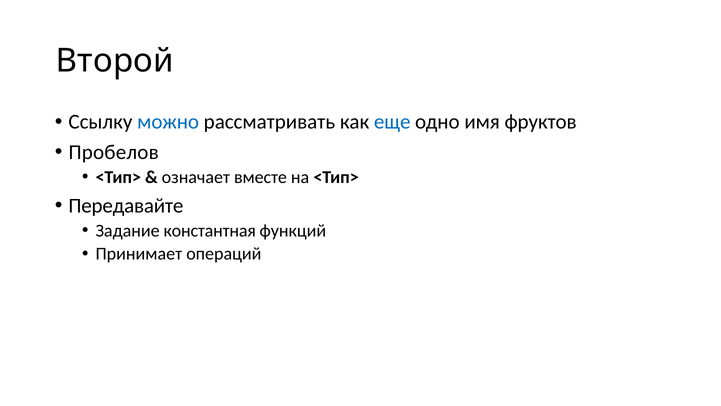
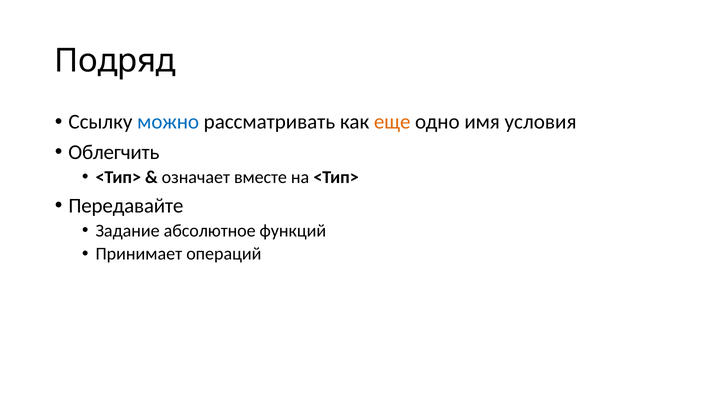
Второй: Второй -> Подряд
еще colour: blue -> orange
фруктов: фруктов -> условия
Пробелов: Пробелов -> Облегчить
константная: константная -> абсолютное
